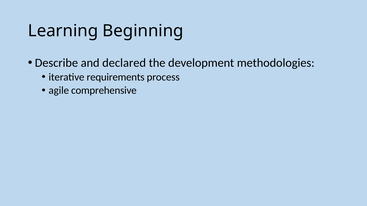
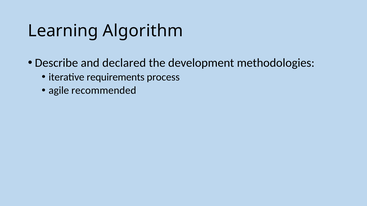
Beginning: Beginning -> Algorithm
comprehensive: comprehensive -> recommended
